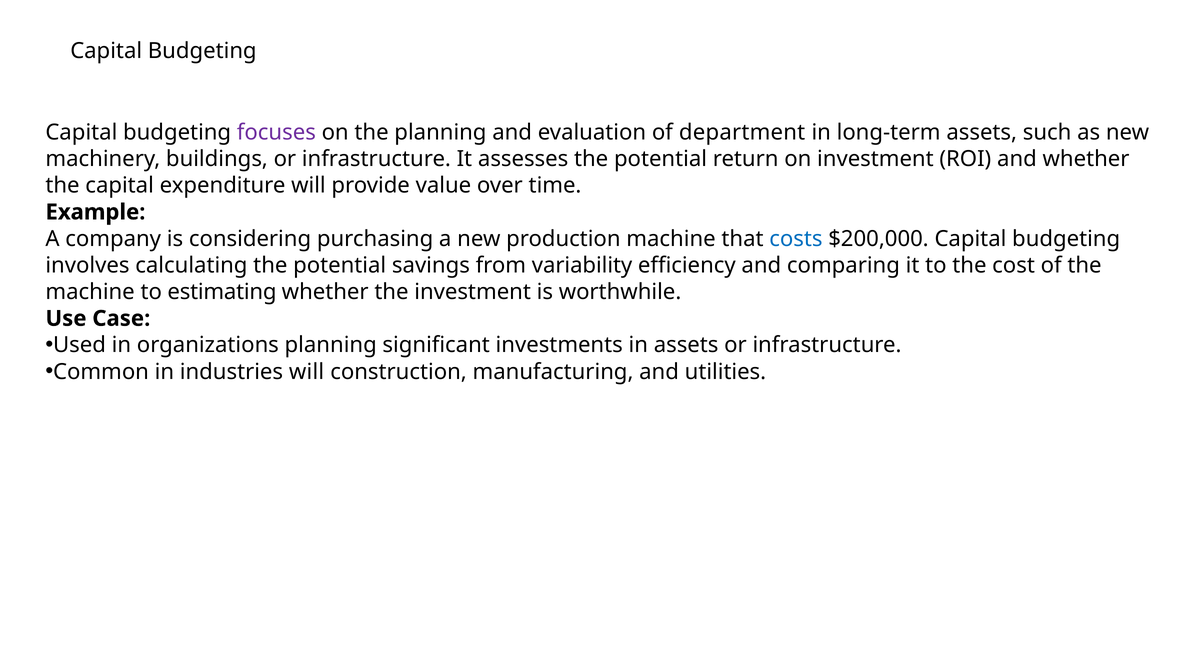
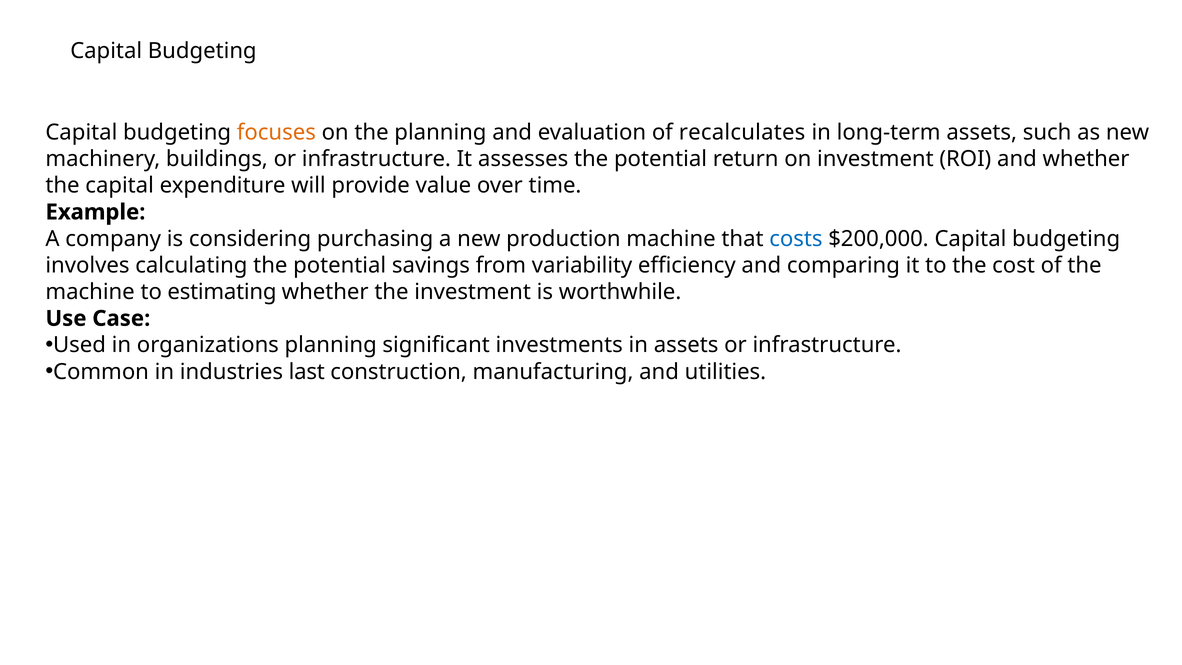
focuses colour: purple -> orange
department: department -> recalculates
industries will: will -> last
